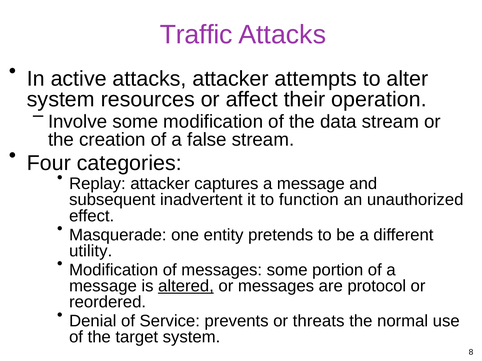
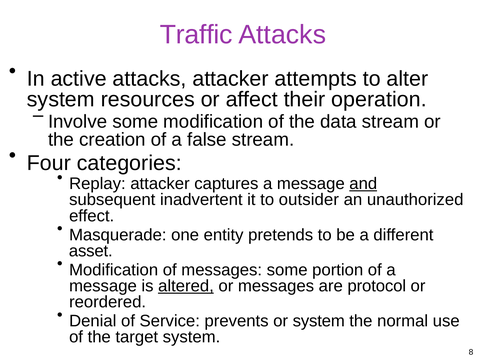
and underline: none -> present
function: function -> outsider
utility: utility -> asset
or threats: threats -> system
